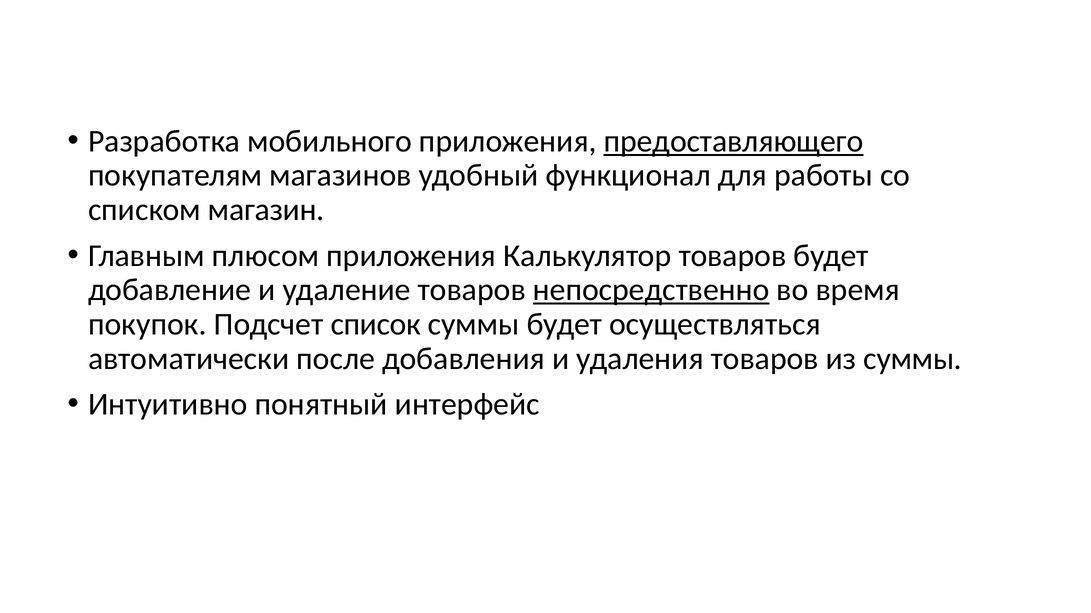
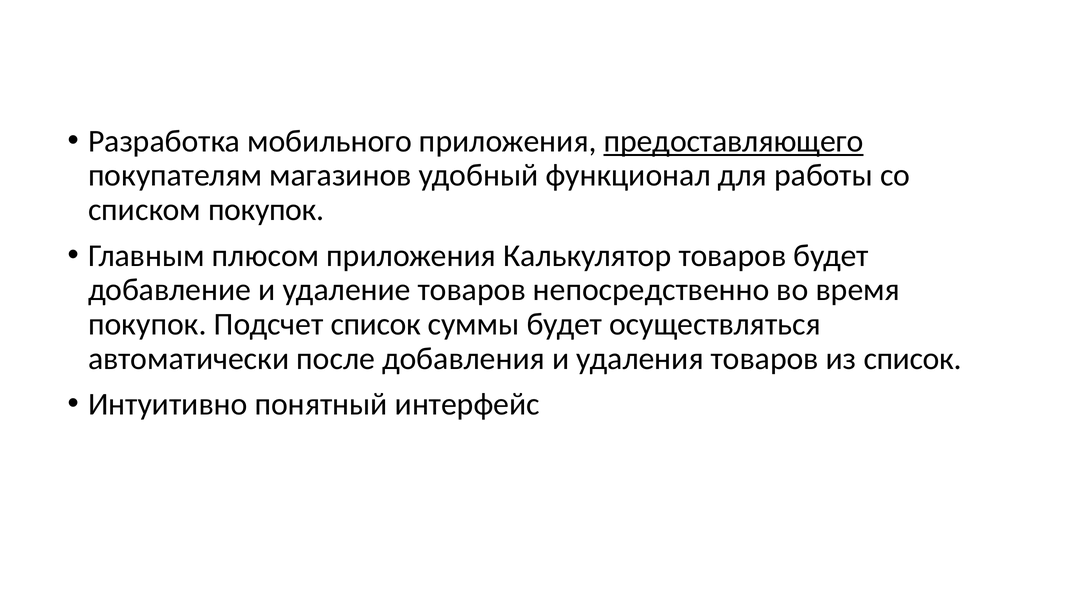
списком магазин: магазин -> покупок
непосредственно underline: present -> none
из суммы: суммы -> список
